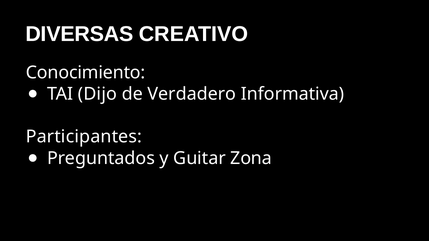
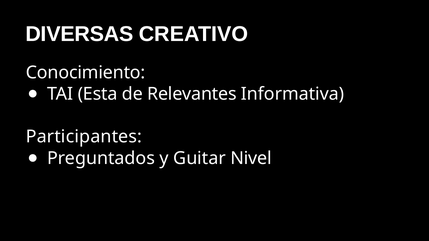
Dijo: Dijo -> Esta
Verdadero: Verdadero -> Relevantes
Zona: Zona -> Nivel
